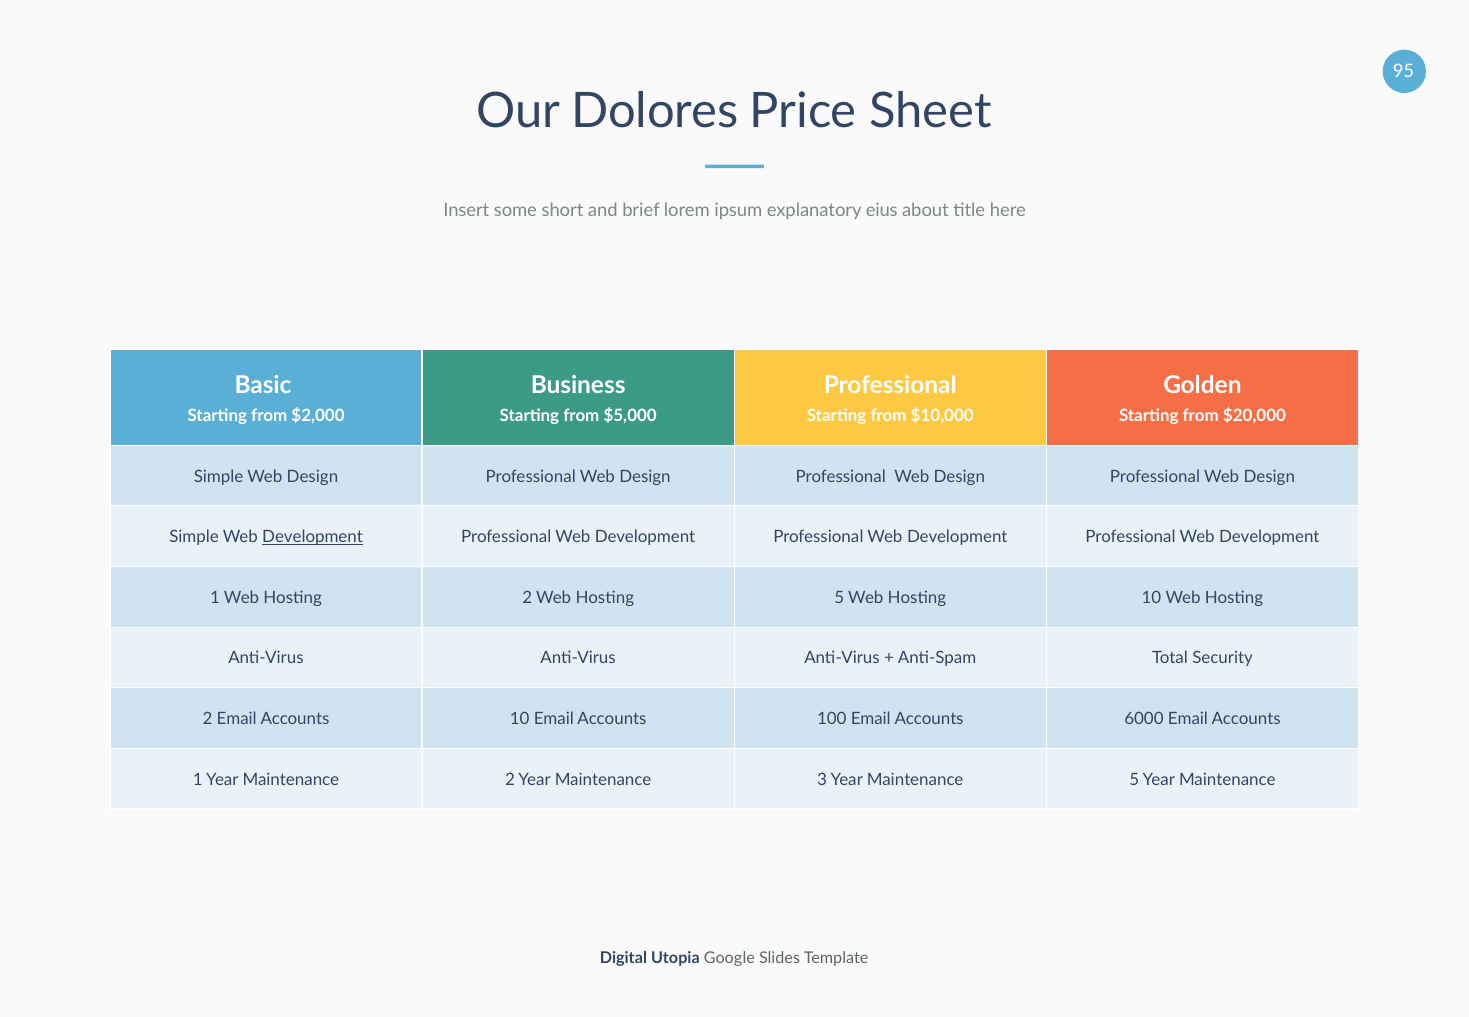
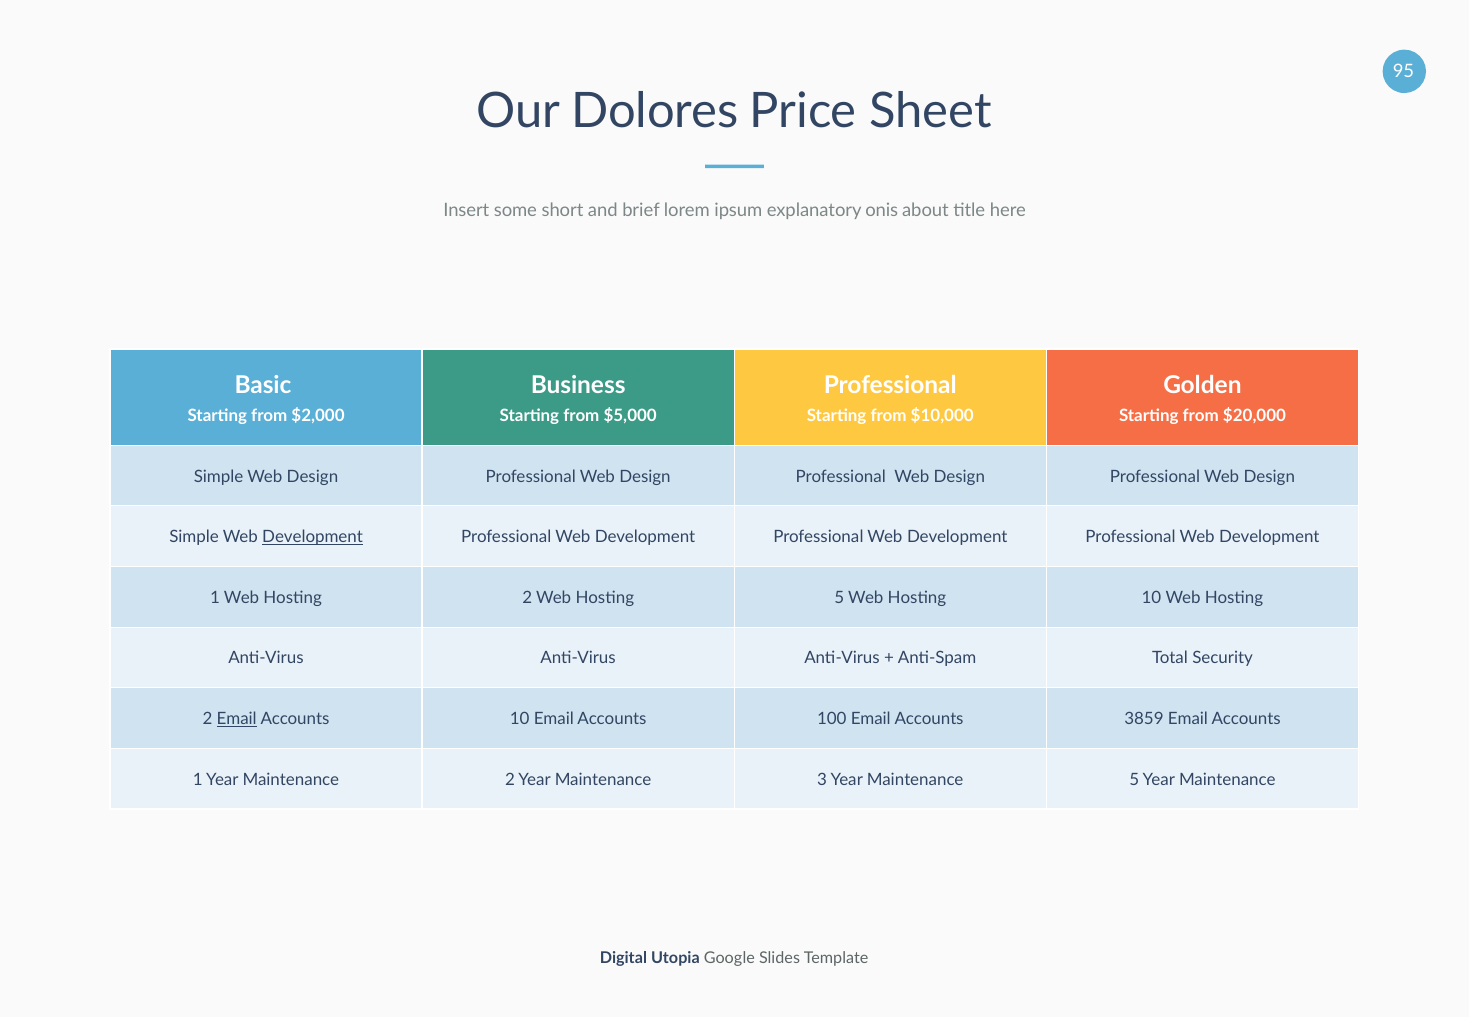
eius: eius -> onis
Email at (237, 719) underline: none -> present
6000: 6000 -> 3859
